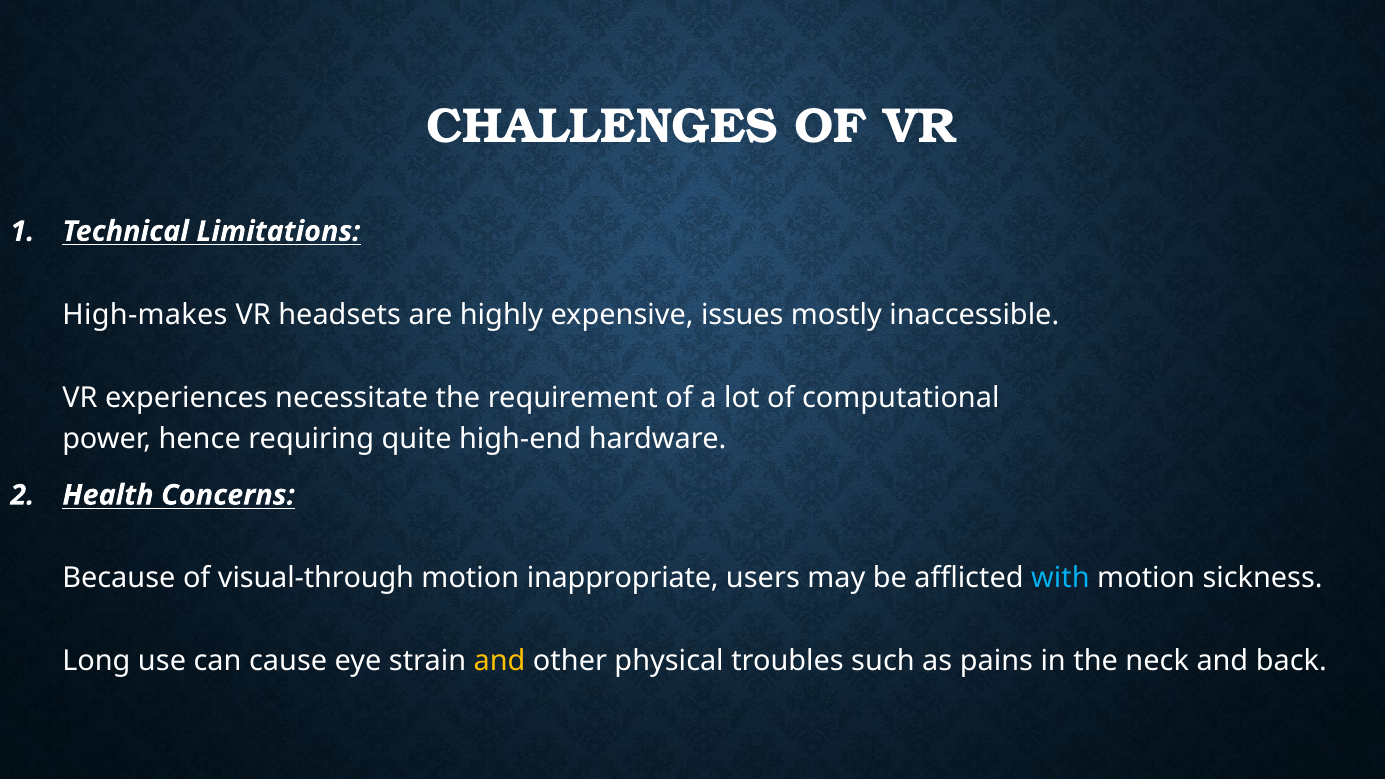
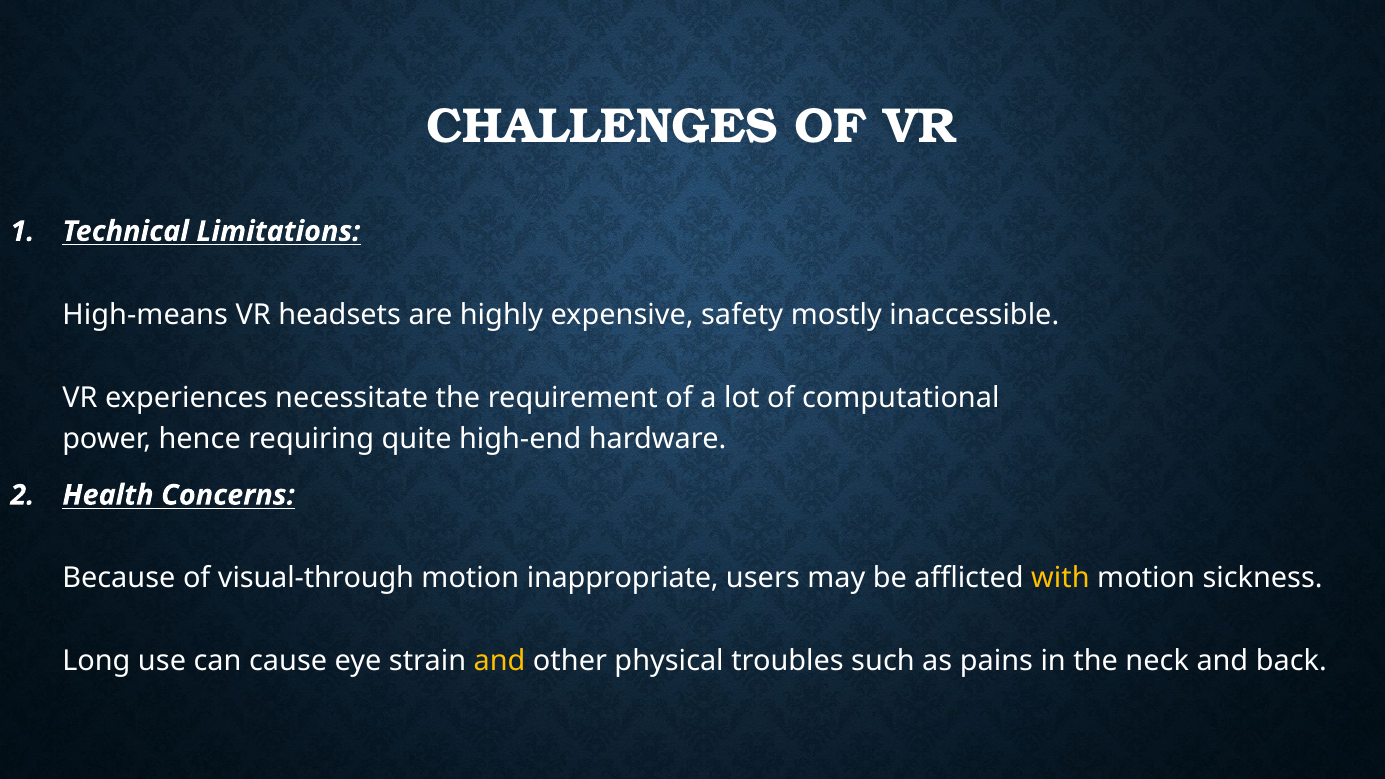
High-makes: High-makes -> High-means
issues: issues -> safety
with colour: light blue -> yellow
